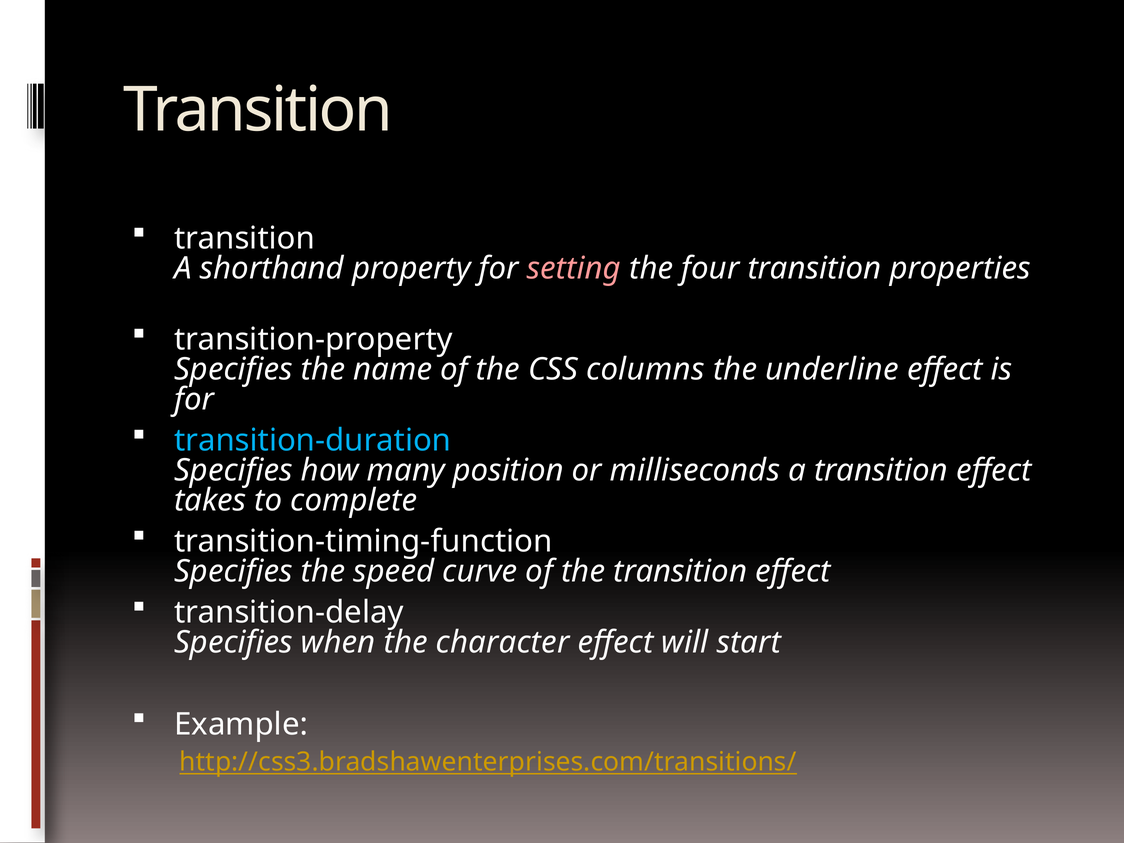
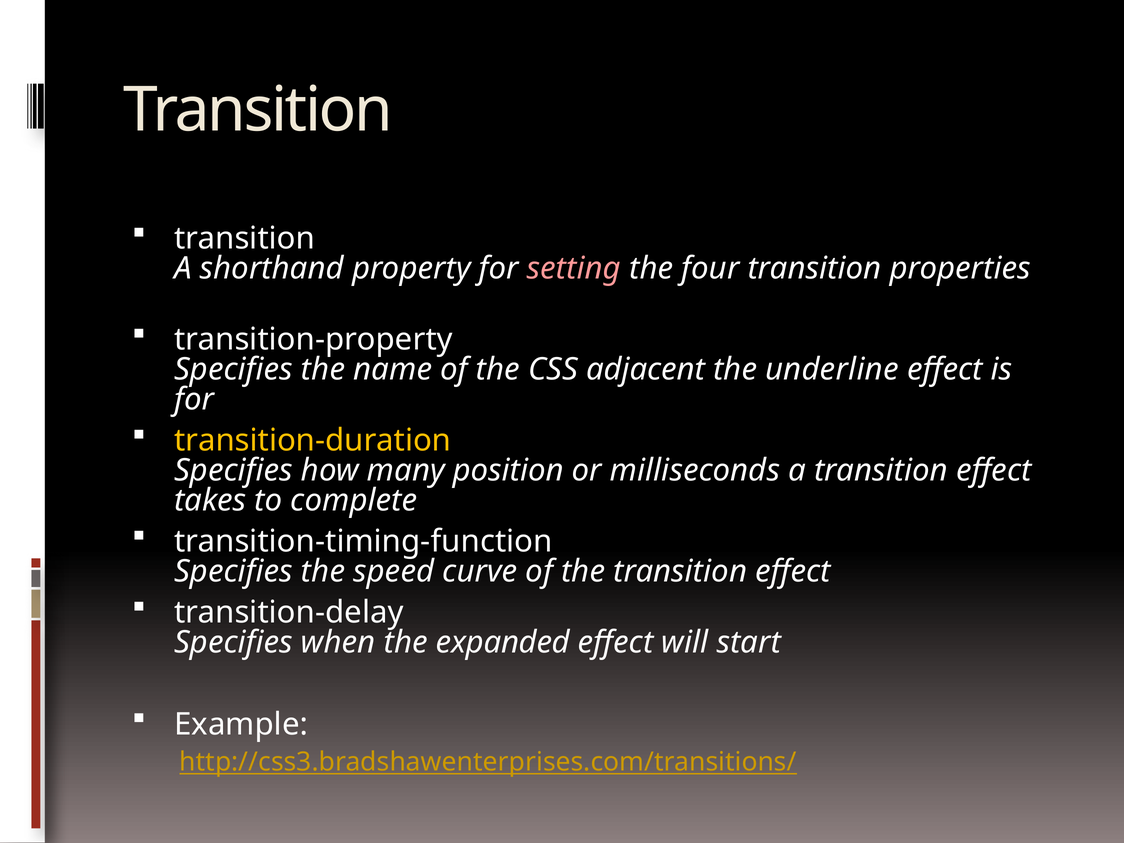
columns: columns -> adjacent
transition-duration colour: light blue -> yellow
character: character -> expanded
